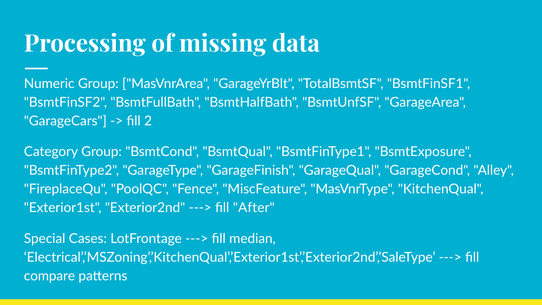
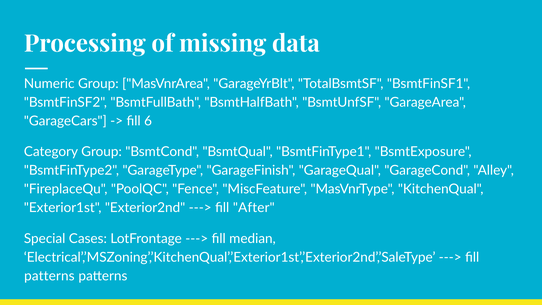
2: 2 -> 6
compare at (49, 276): compare -> patterns
